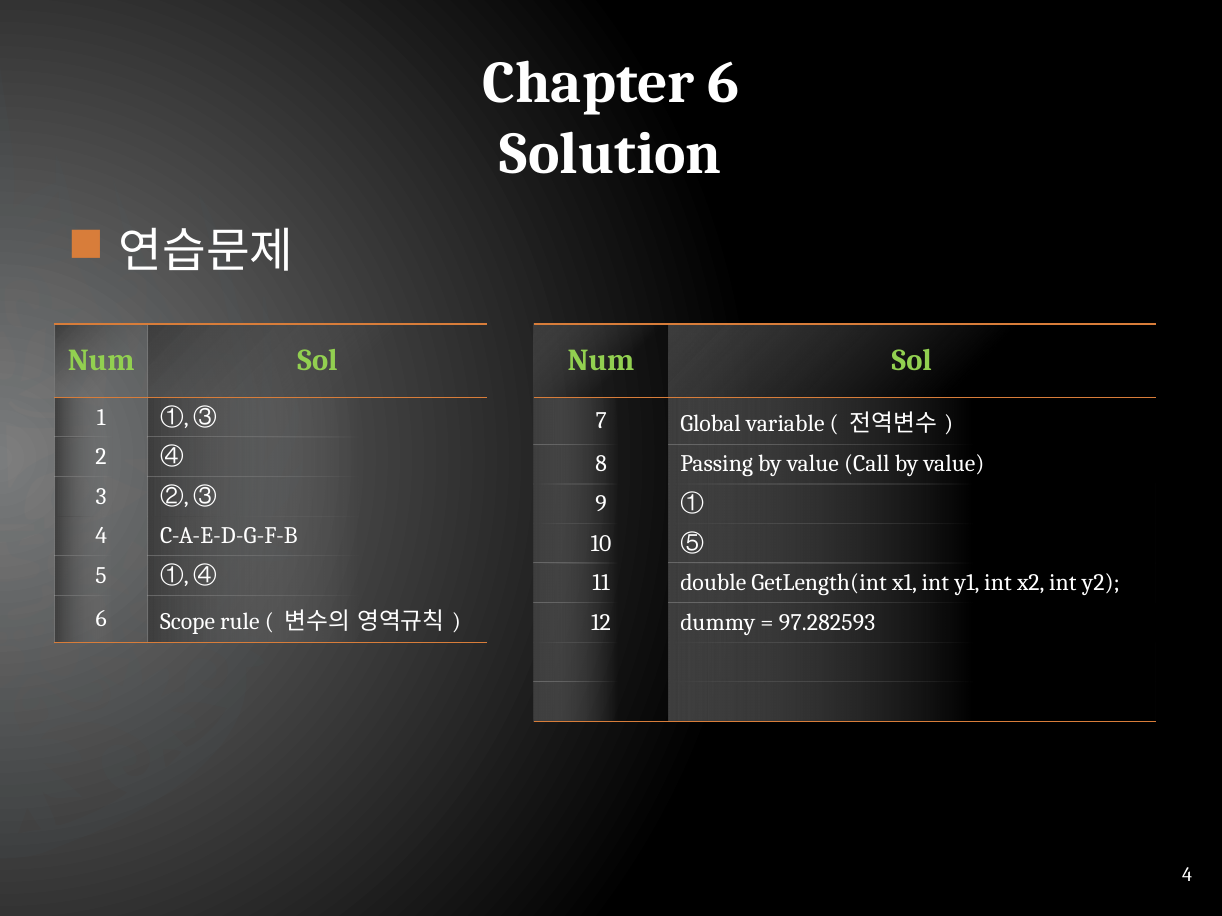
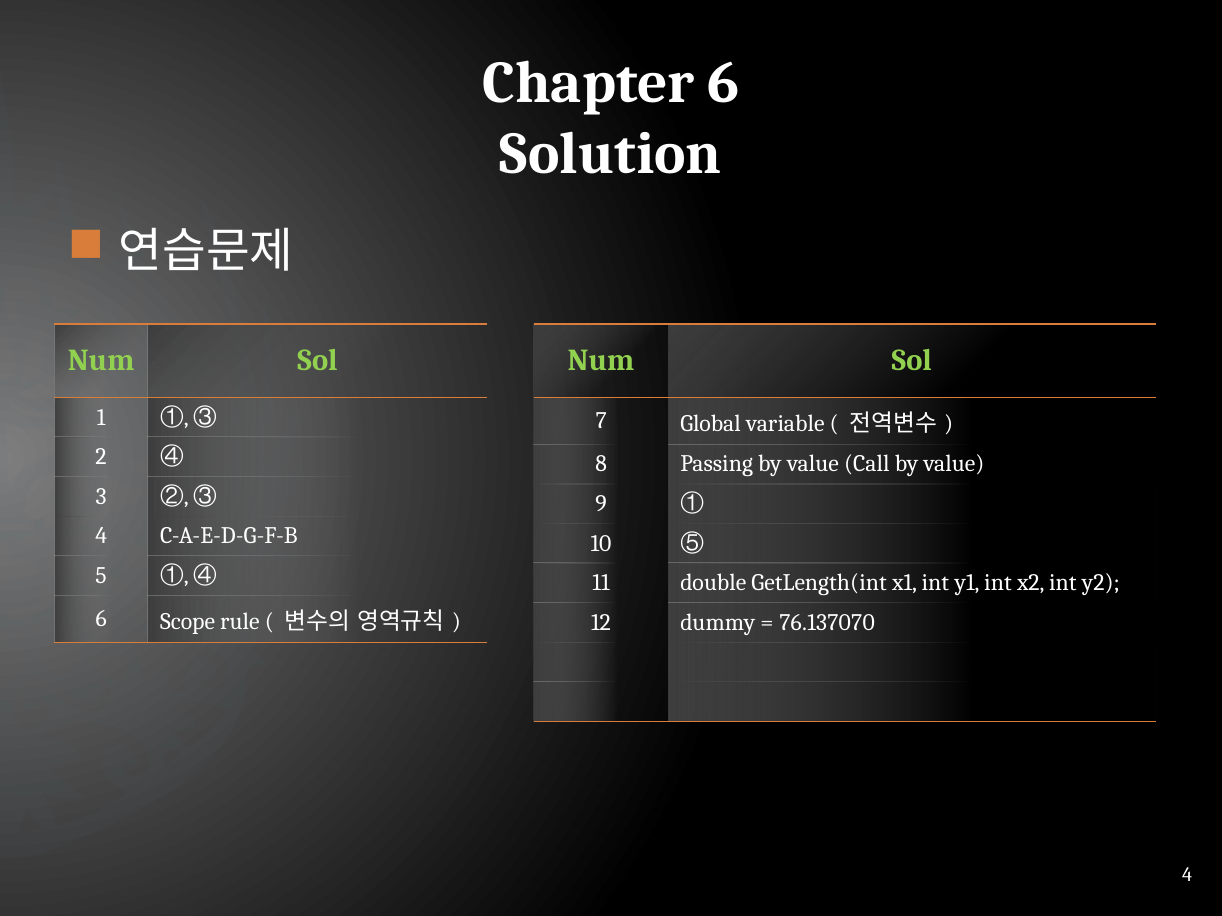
97.282593: 97.282593 -> 76.137070
